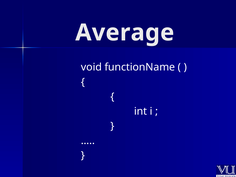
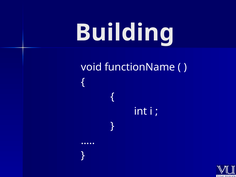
Average: Average -> Building
